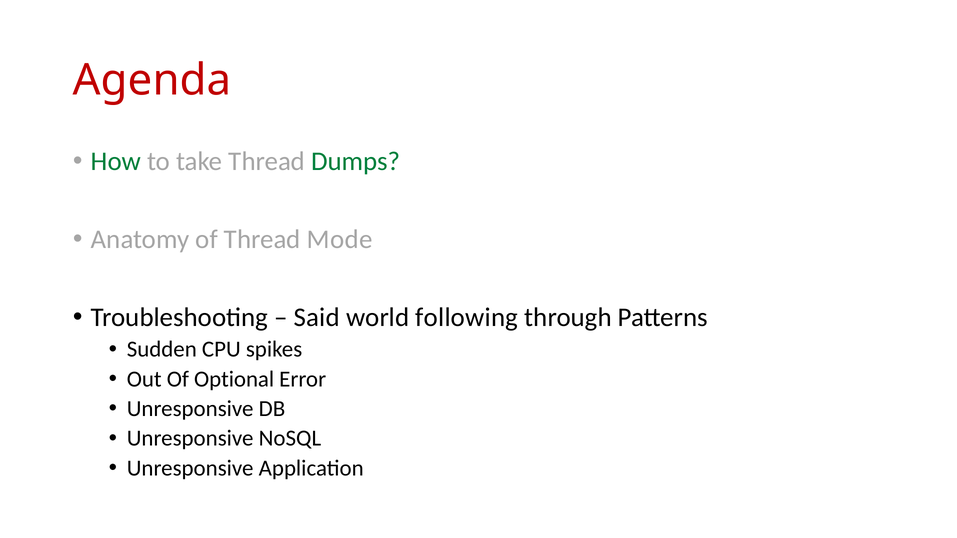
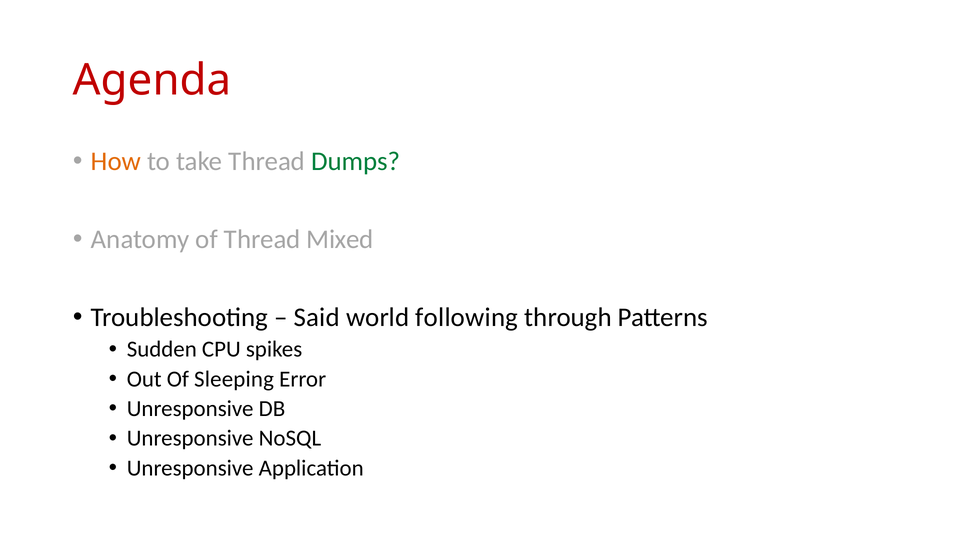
How colour: green -> orange
Mode: Mode -> Mixed
Optional: Optional -> Sleeping
